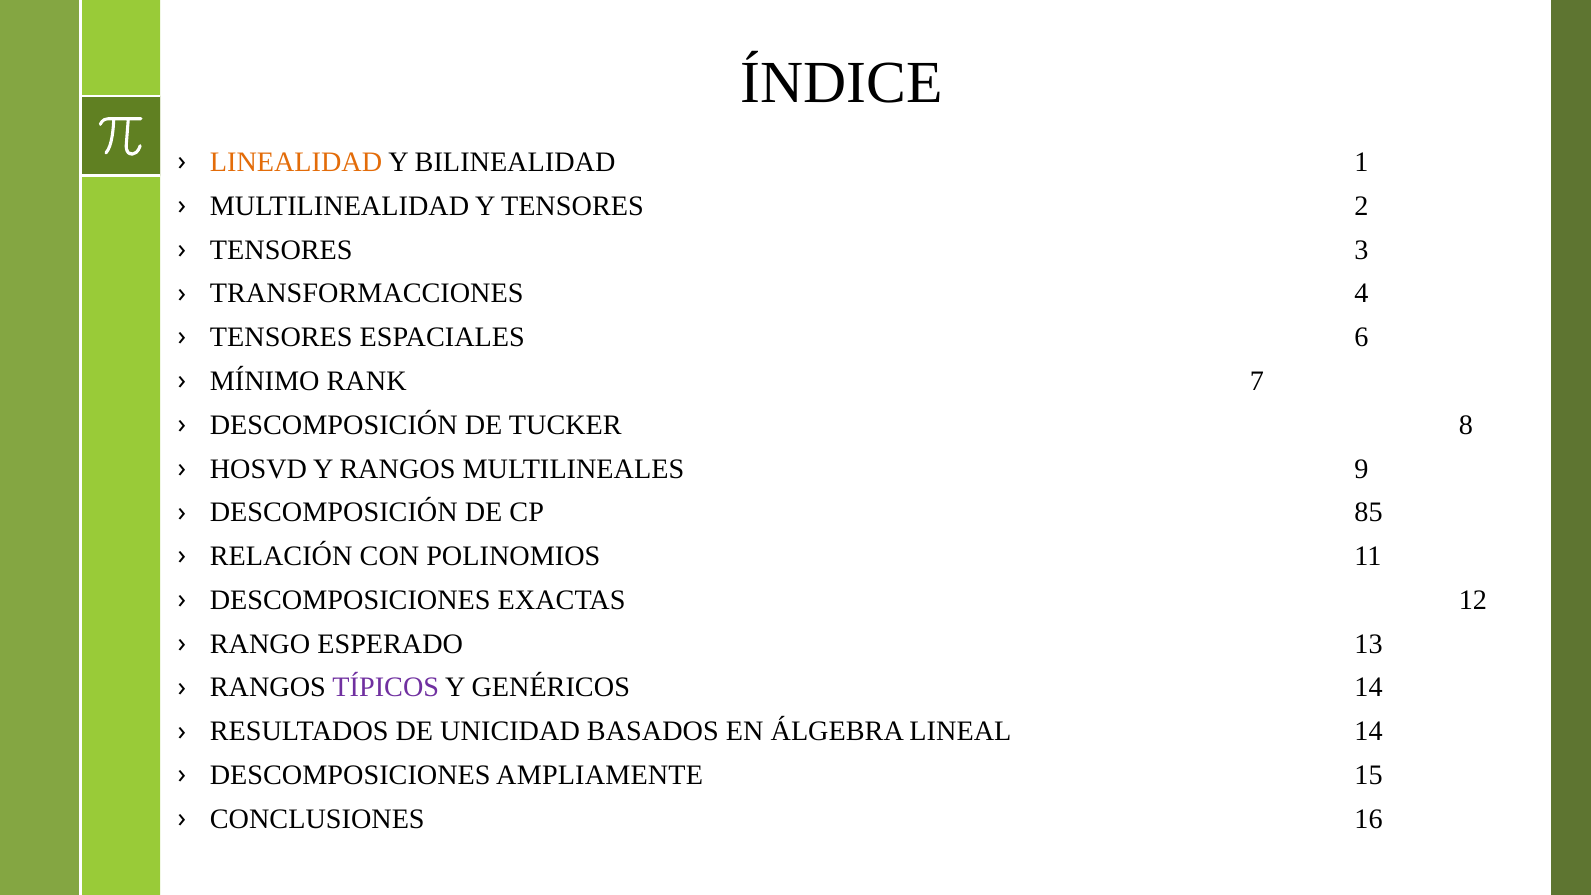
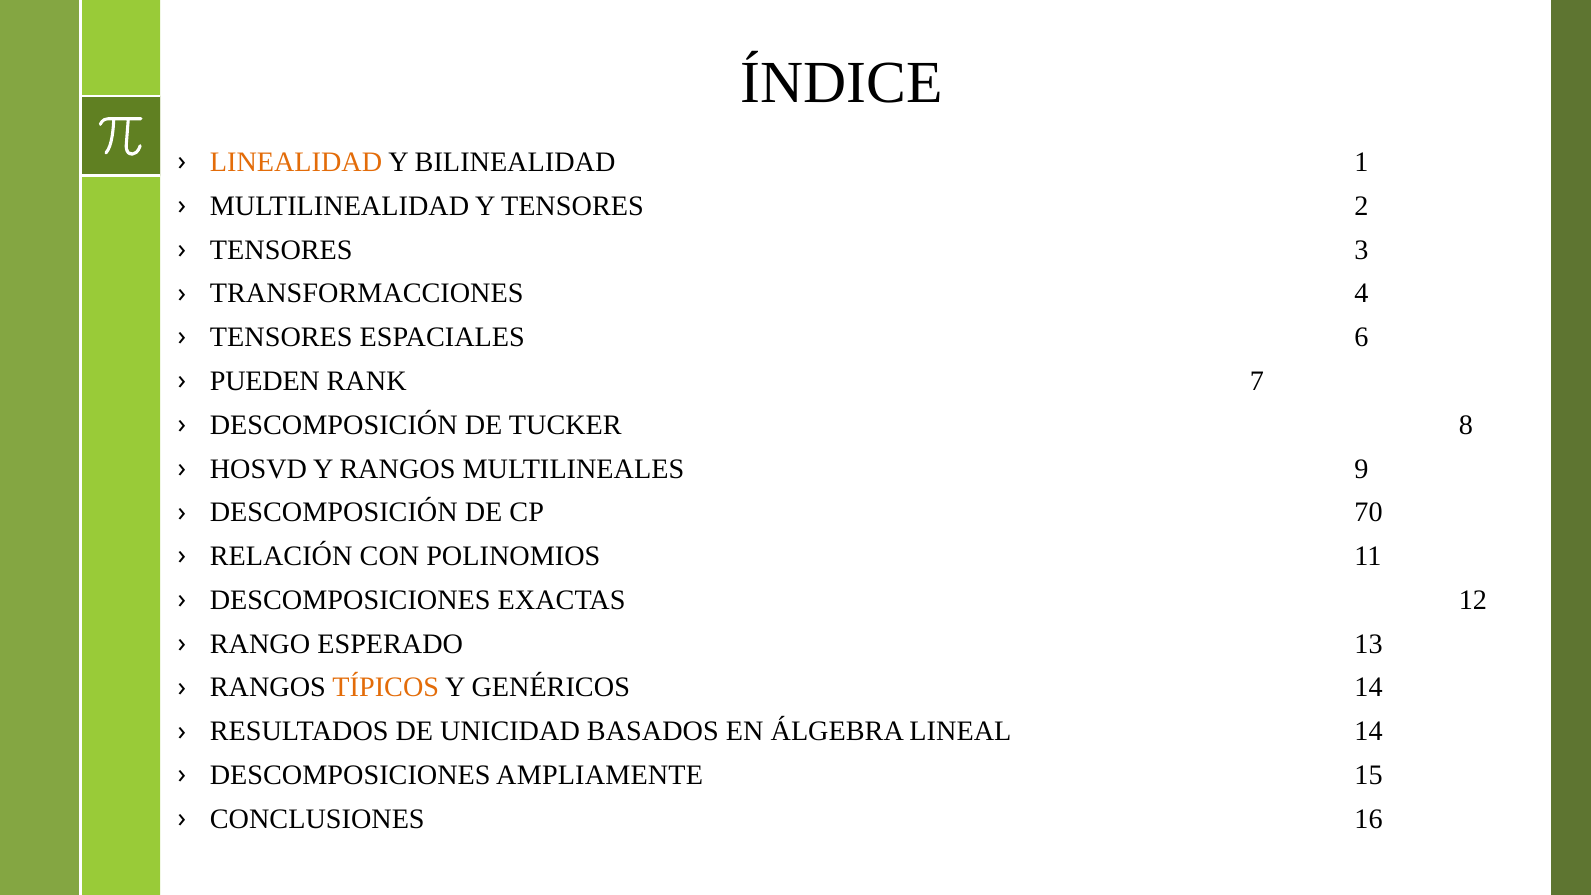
MÍNIMO: MÍNIMO -> PUEDEN
85: 85 -> 70
TÍPICOS colour: purple -> orange
